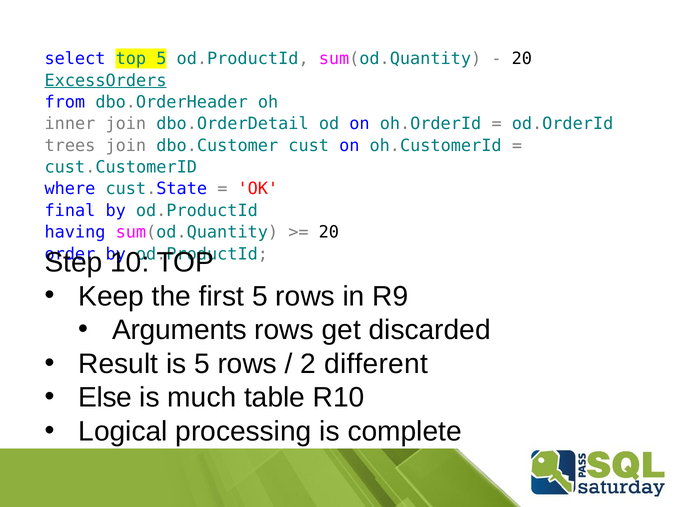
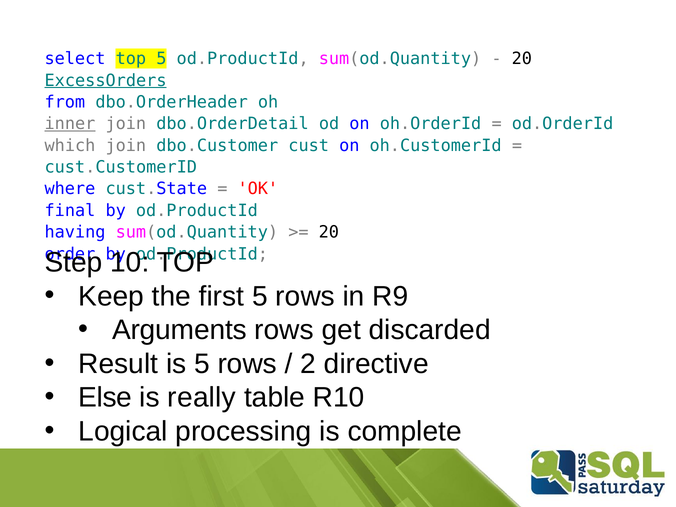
inner underline: none -> present
trees: trees -> which
different: different -> directive
much: much -> really
